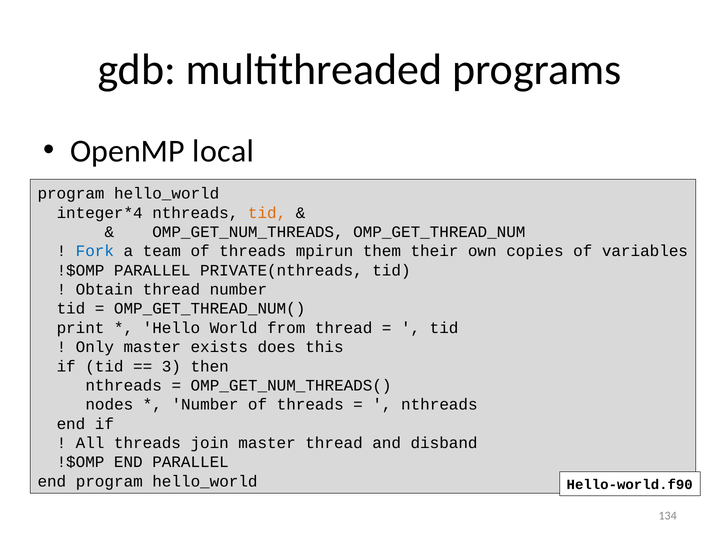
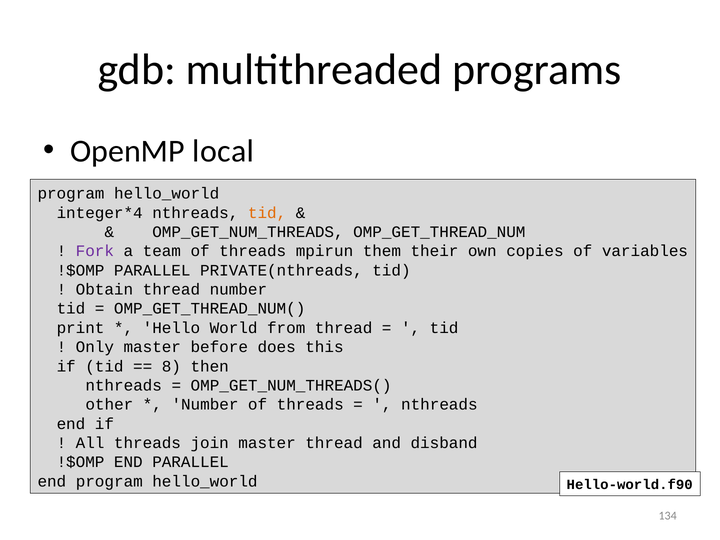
Fork colour: blue -> purple
exists: exists -> before
3: 3 -> 8
nodes: nodes -> other
